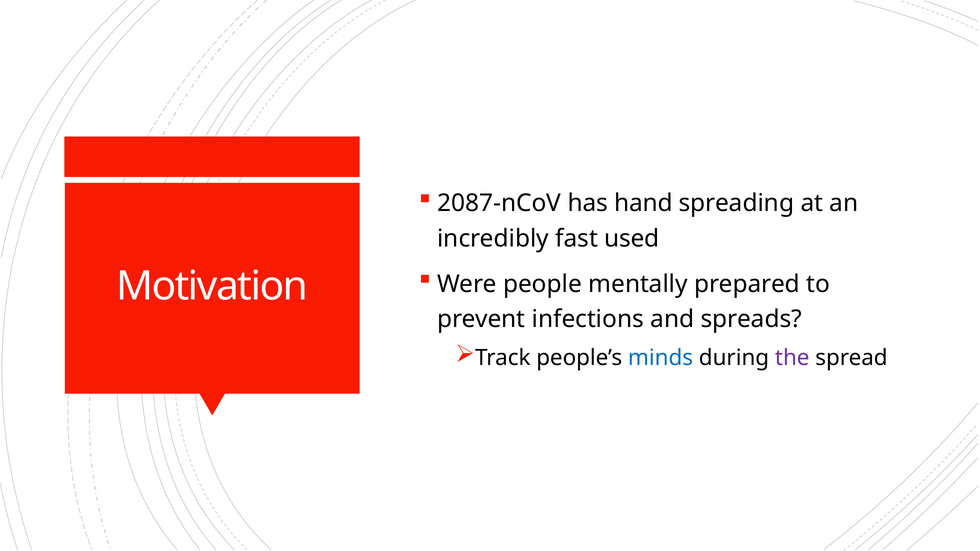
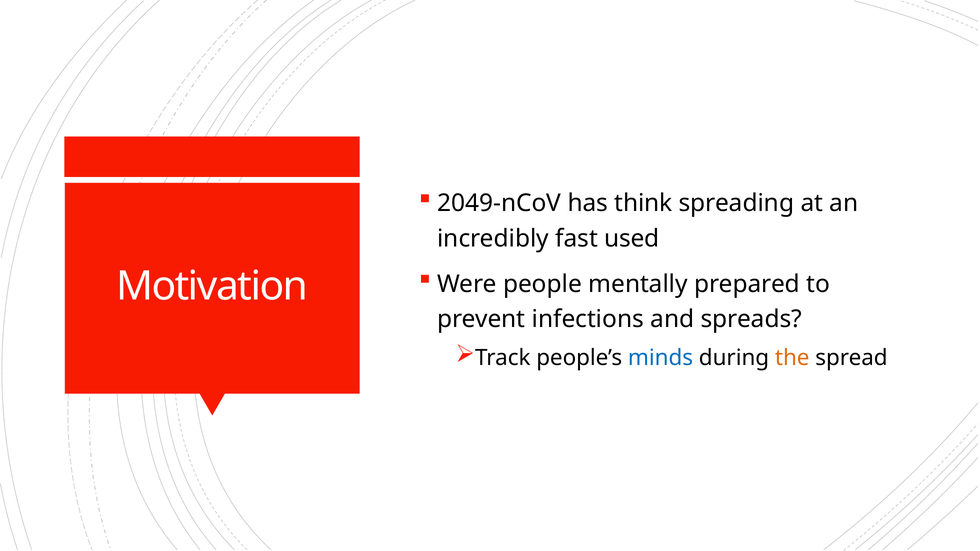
2087-nCoV: 2087-nCoV -> 2049-nCoV
hand: hand -> think
the colour: purple -> orange
